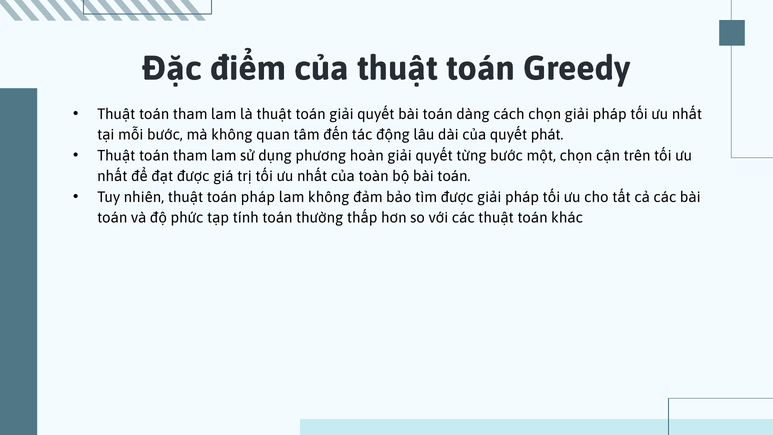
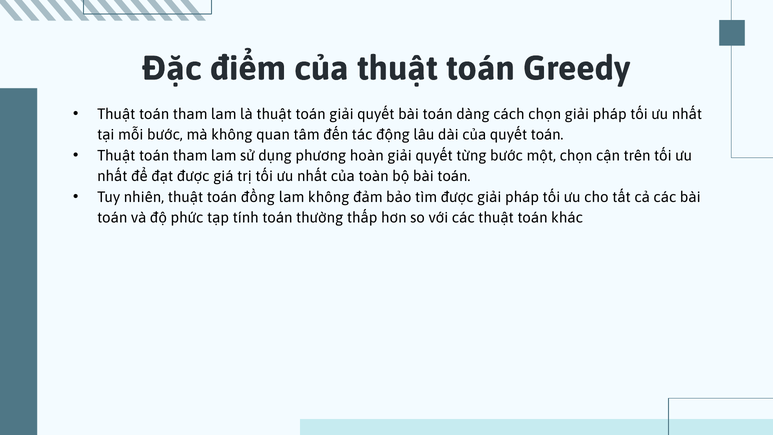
quyết phát: phát -> toán
toán pháp: pháp -> đồng
